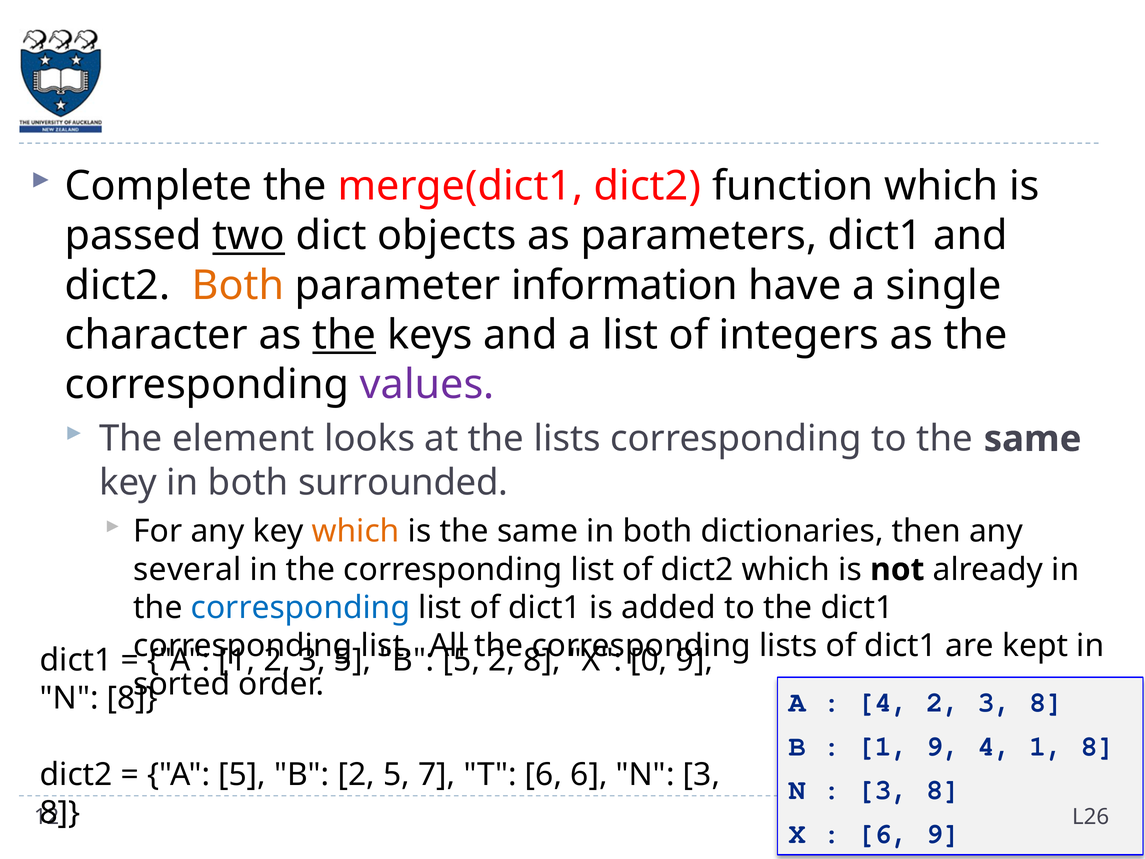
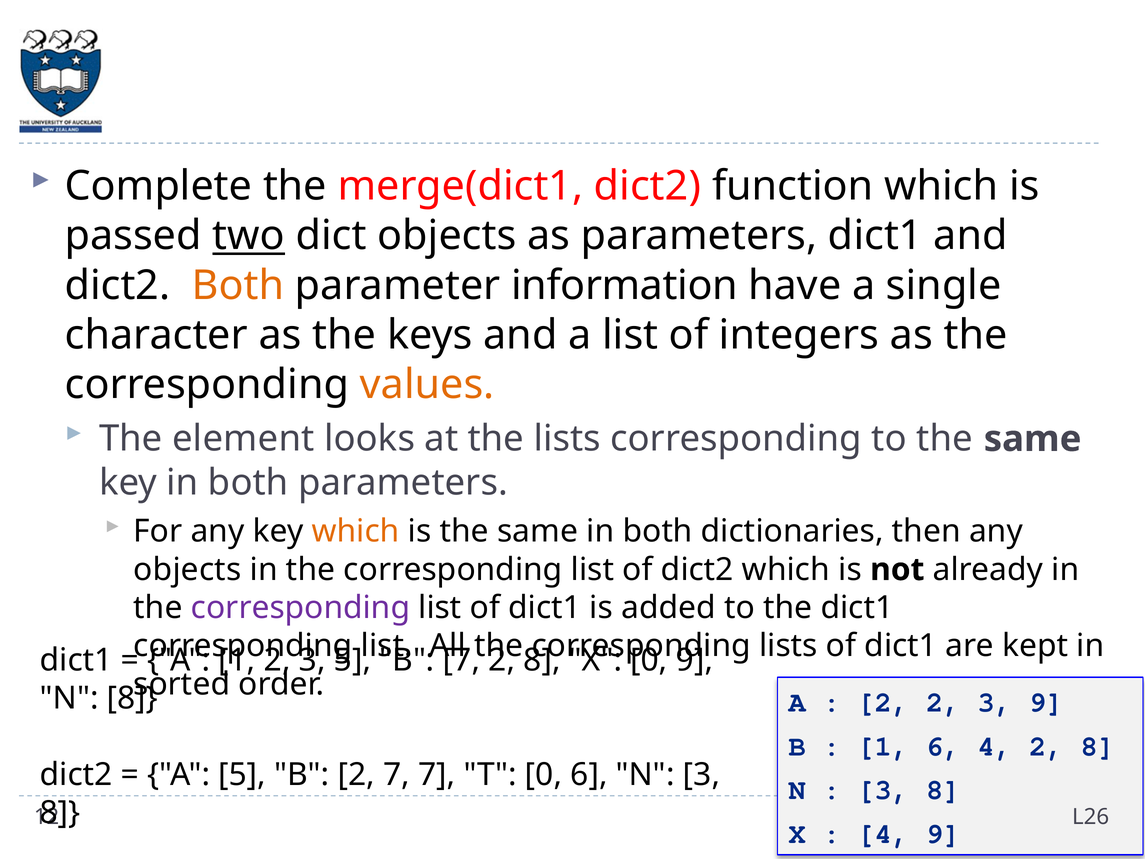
the at (344, 335) underline: present -> none
values colour: purple -> orange
both surrounded: surrounded -> parameters
several at (187, 569): several -> objects
corresponding at (301, 608) colour: blue -> purple
5 at (462, 660): 5 -> 7
4 at (883, 702): 4 -> 2
2 3 8: 8 -> 9
1 9: 9 -> 6
4 1: 1 -> 2
2 5: 5 -> 7
T 6: 6 -> 0
6 at (883, 834): 6 -> 4
